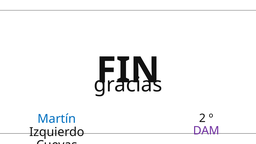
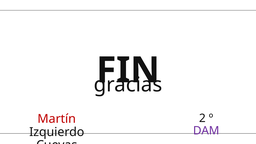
Martín colour: blue -> red
